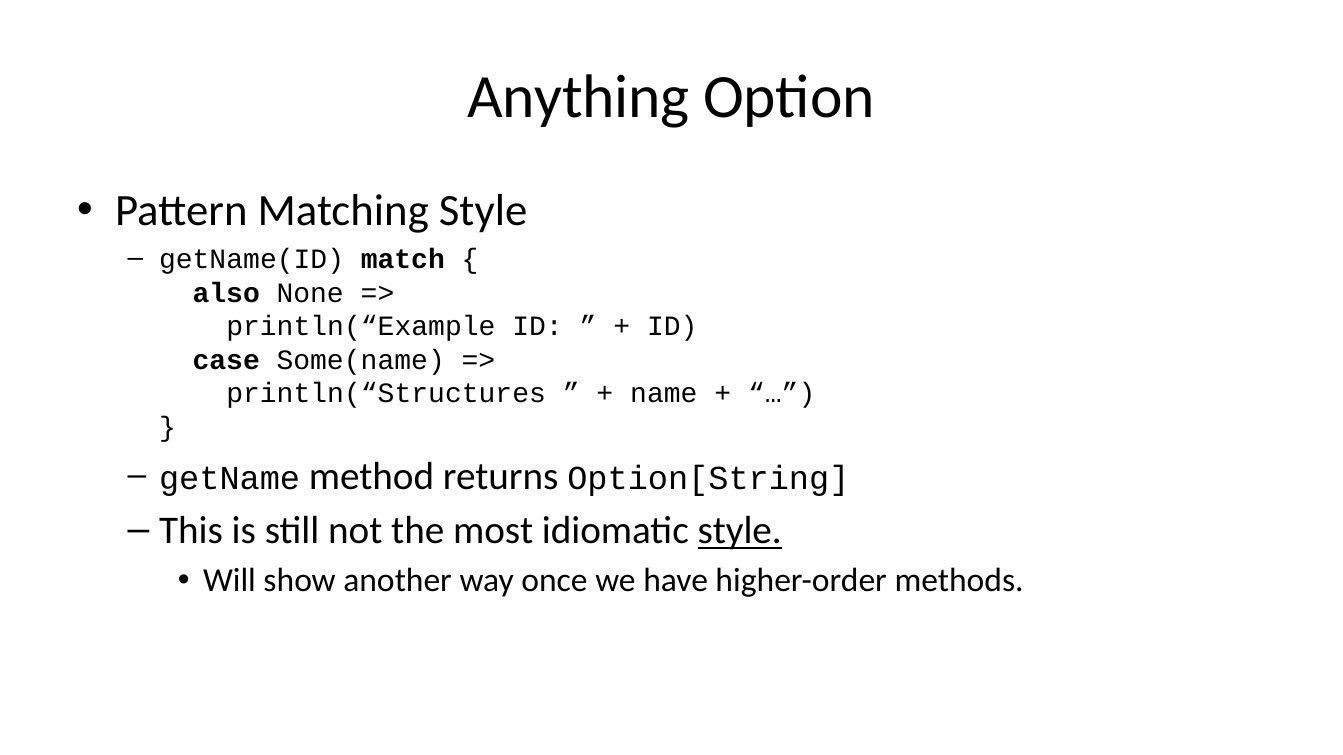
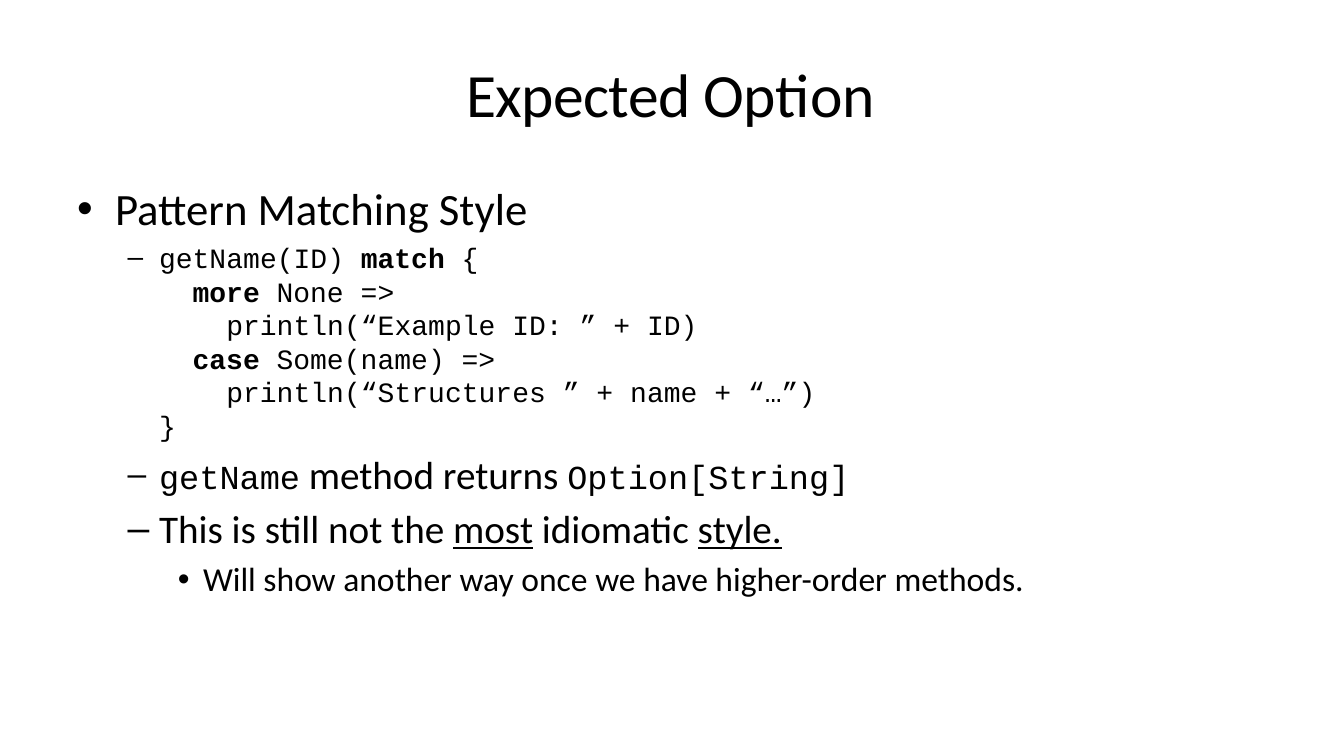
Anything: Anything -> Expected
also: also -> more
most underline: none -> present
